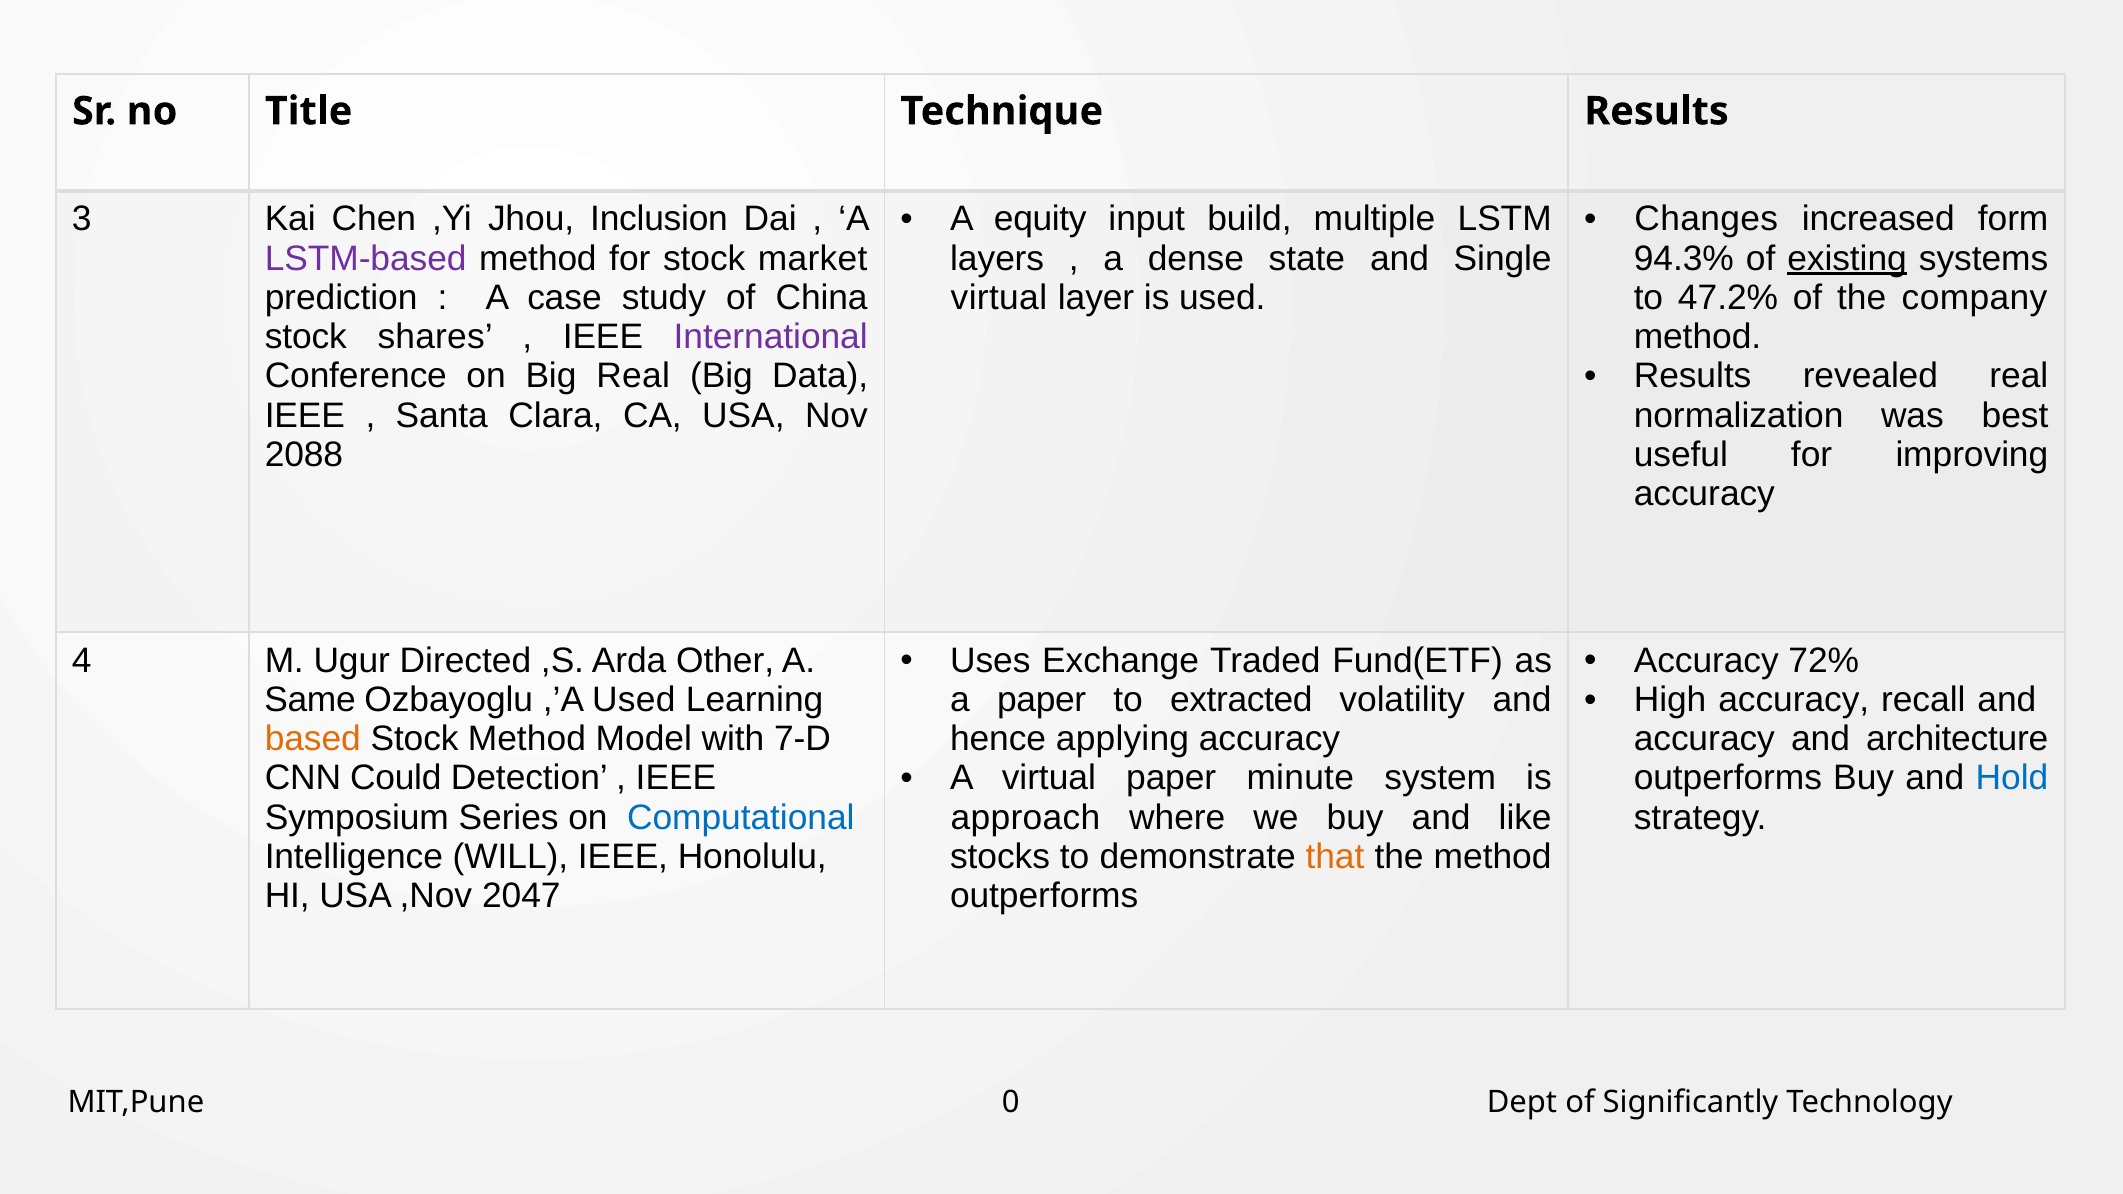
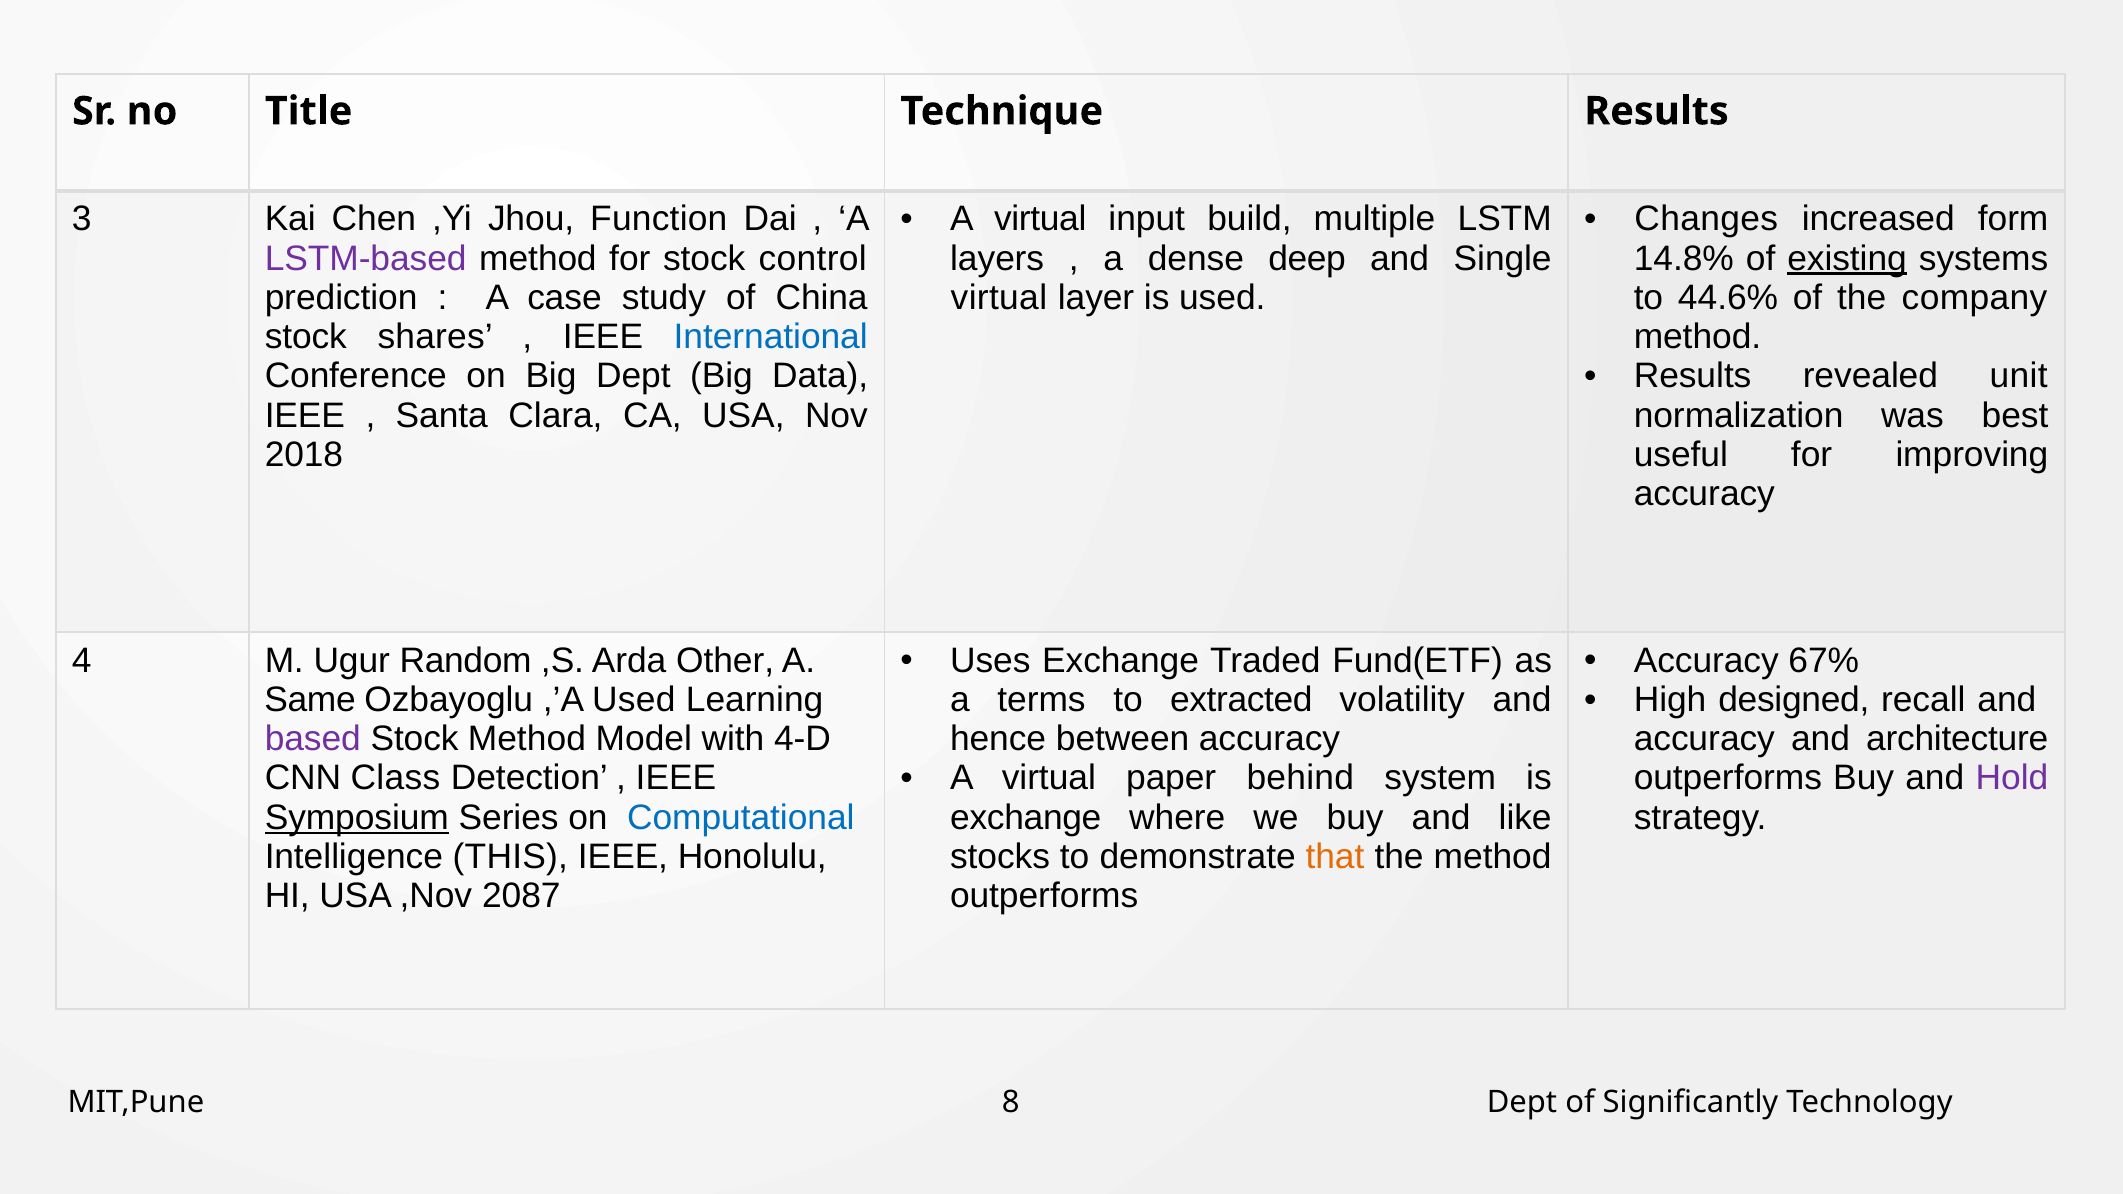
Inclusion: Inclusion -> Function
equity at (1040, 219): equity -> virtual
market: market -> control
state: state -> deep
94.3%: 94.3% -> 14.8%
47.2%: 47.2% -> 44.6%
International colour: purple -> blue
Big Real: Real -> Dept
revealed real: real -> unit
2088: 2088 -> 2018
Directed: Directed -> Random
72%: 72% -> 67%
High accuracy: accuracy -> designed
a paper: paper -> terms
based colour: orange -> purple
7-D: 7-D -> 4-D
applying: applying -> between
Could: Could -> Class
minute: minute -> behind
Hold colour: blue -> purple
Symposium underline: none -> present
approach at (1025, 818): approach -> exchange
WILL: WILL -> THIS
2047: 2047 -> 2087
0: 0 -> 8
